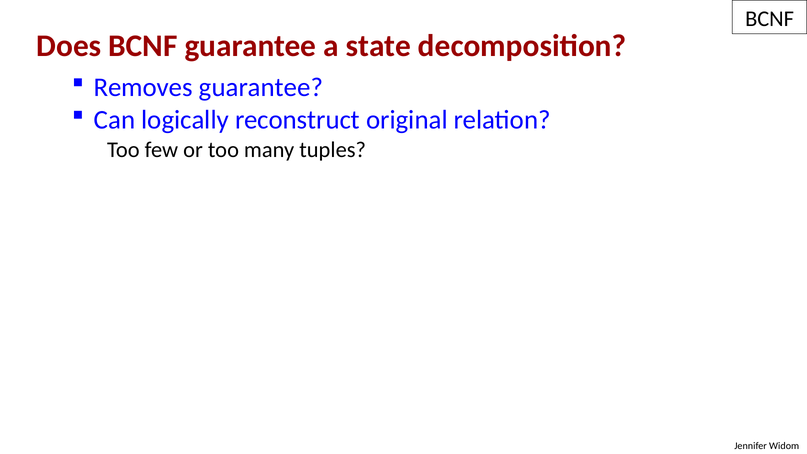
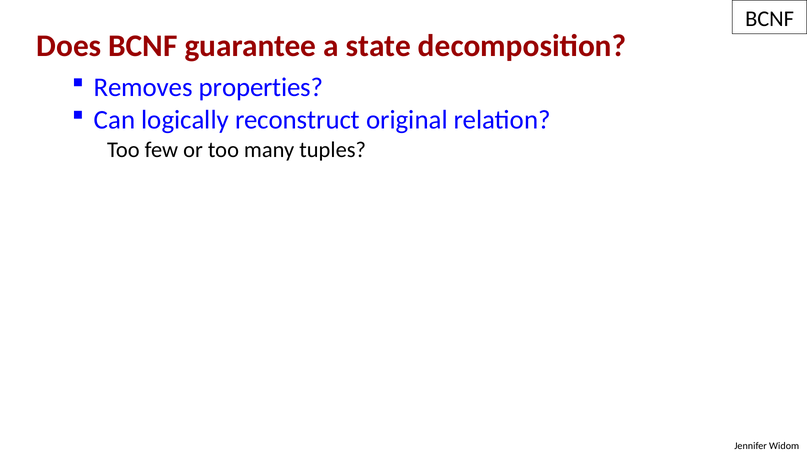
Removes guarantee: guarantee -> properties
